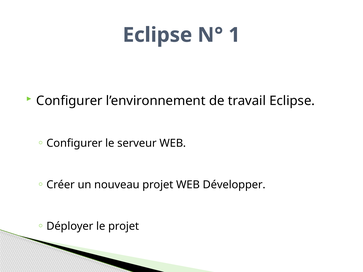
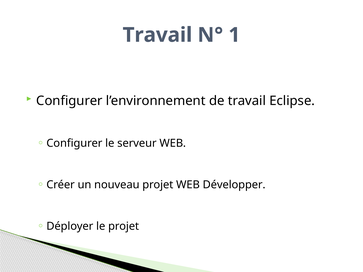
Eclipse at (157, 35): Eclipse -> Travail
